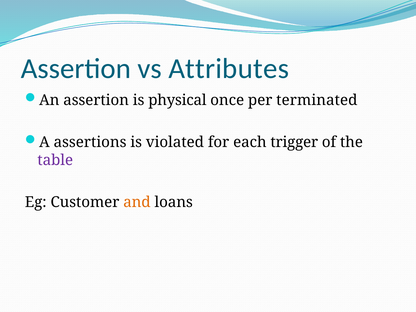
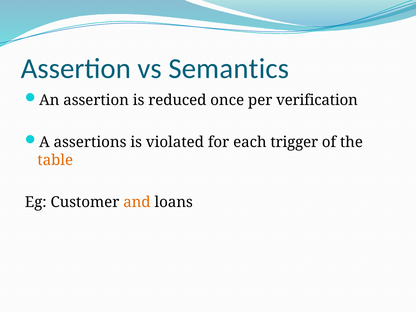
Attributes: Attributes -> Semantics
physical: physical -> reduced
terminated: terminated -> verification
table colour: purple -> orange
